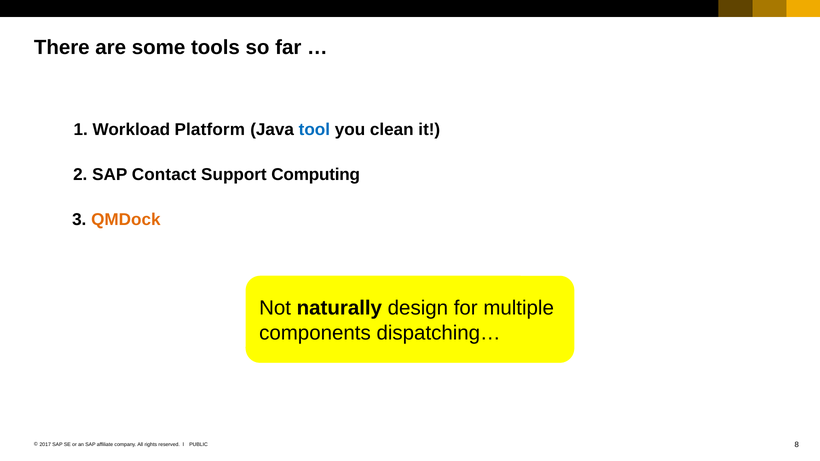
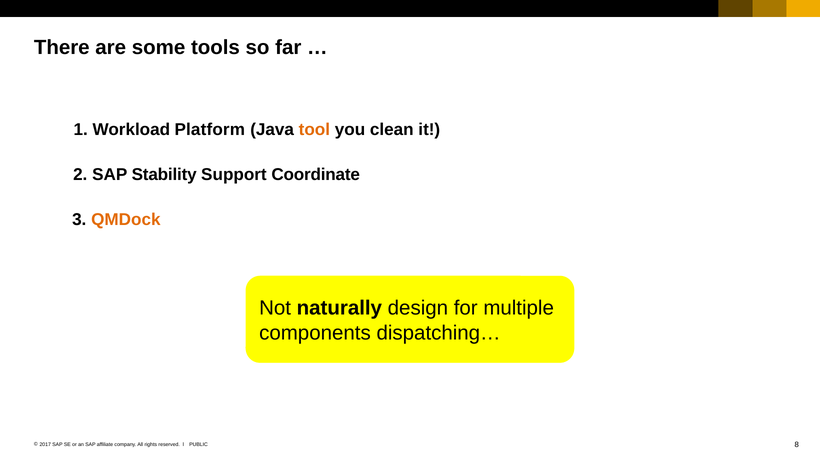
tool colour: blue -> orange
Contact: Contact -> Stability
Computing: Computing -> Coordinate
